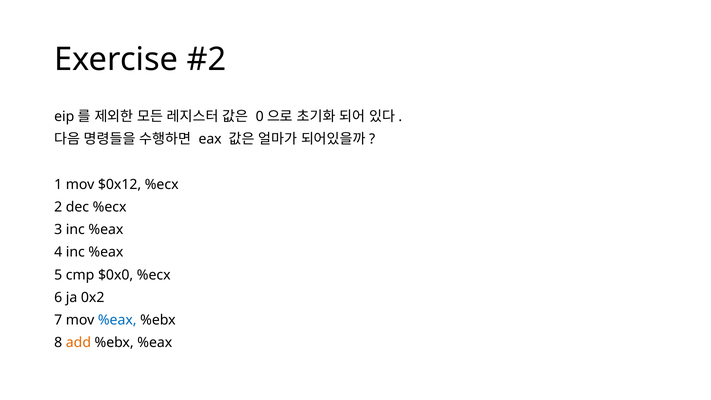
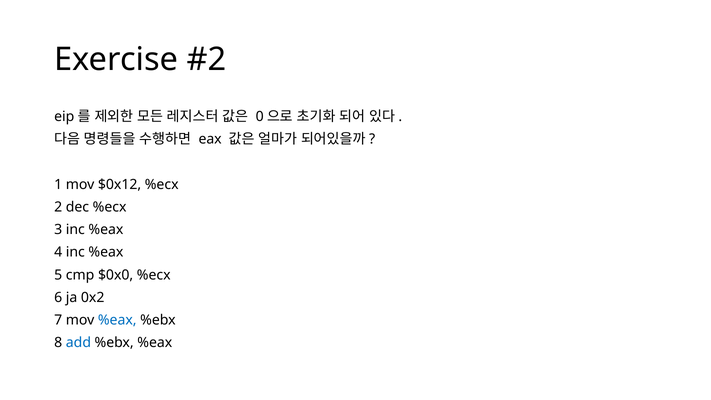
add colour: orange -> blue
